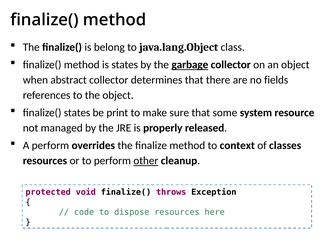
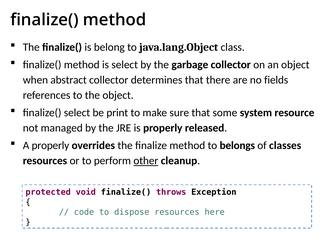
is states: states -> select
garbage underline: present -> none
finalize( states: states -> select
A perform: perform -> properly
context: context -> belongs
